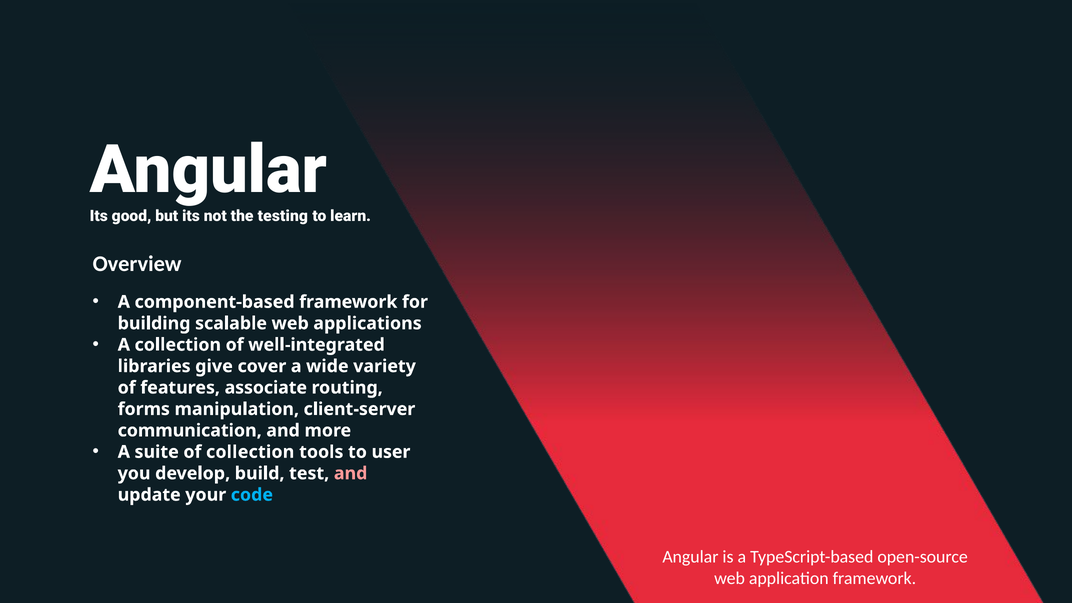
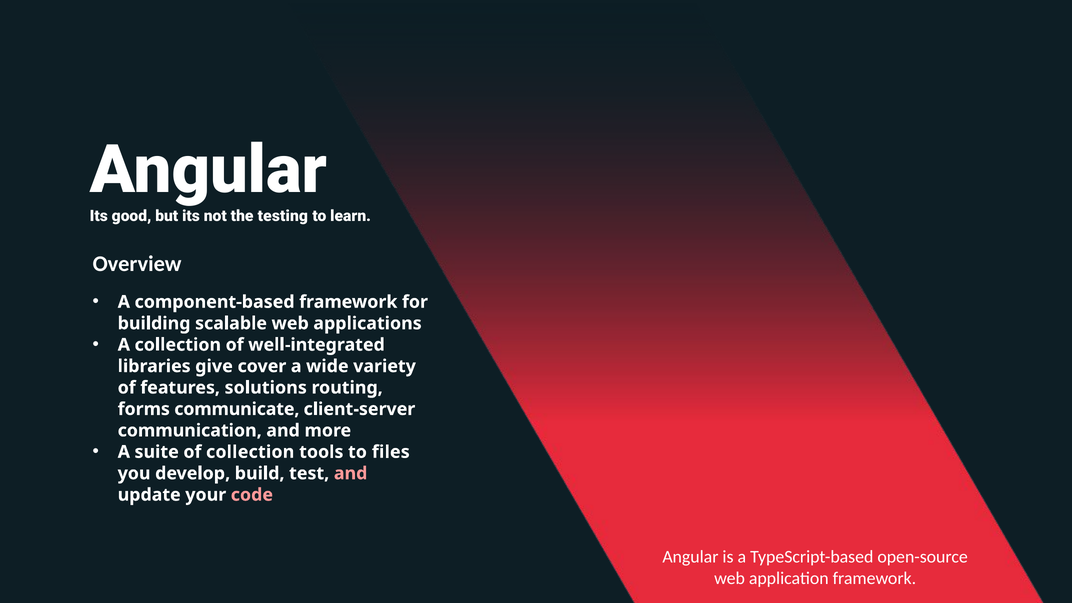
associate: associate -> solutions
manipulation: manipulation -> communicate
user: user -> files
code colour: light blue -> pink
